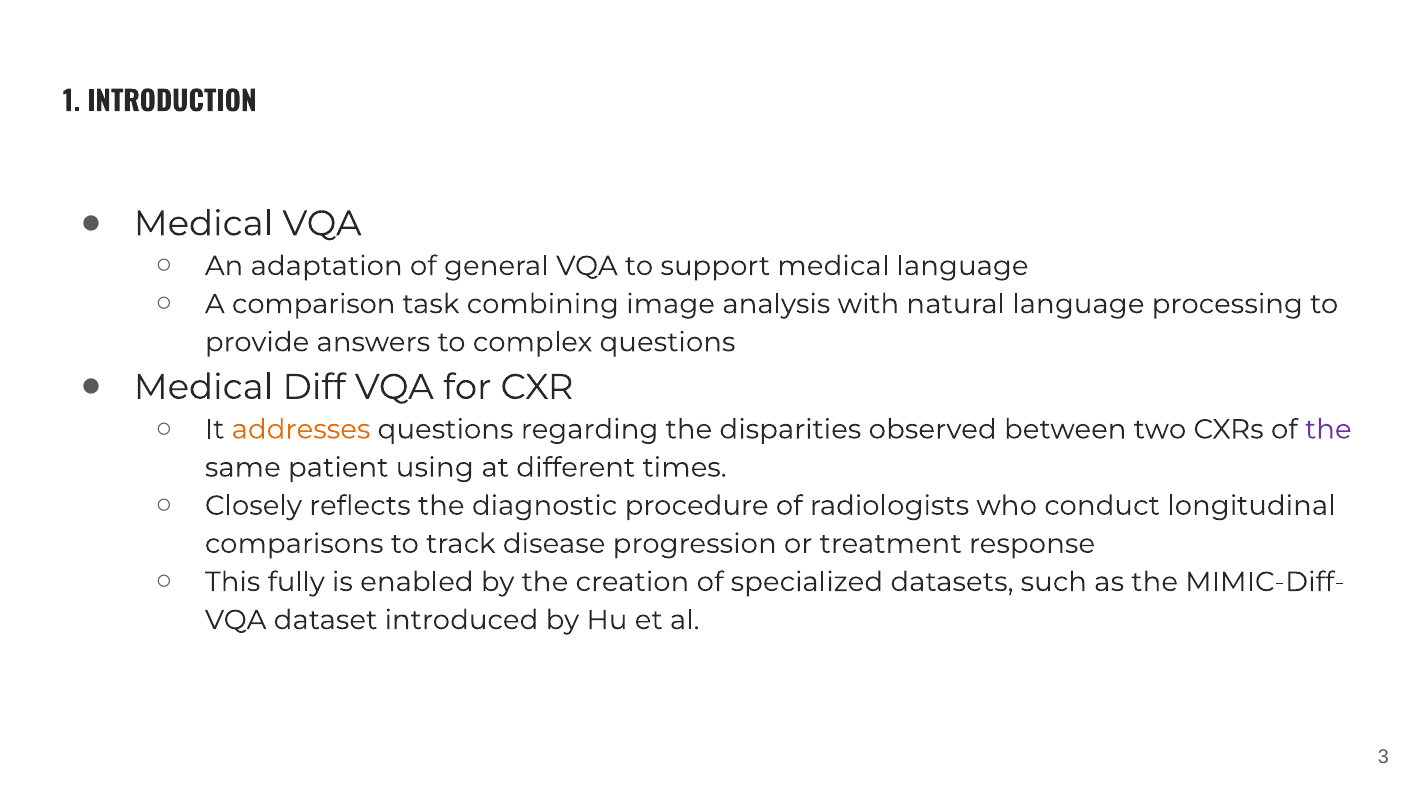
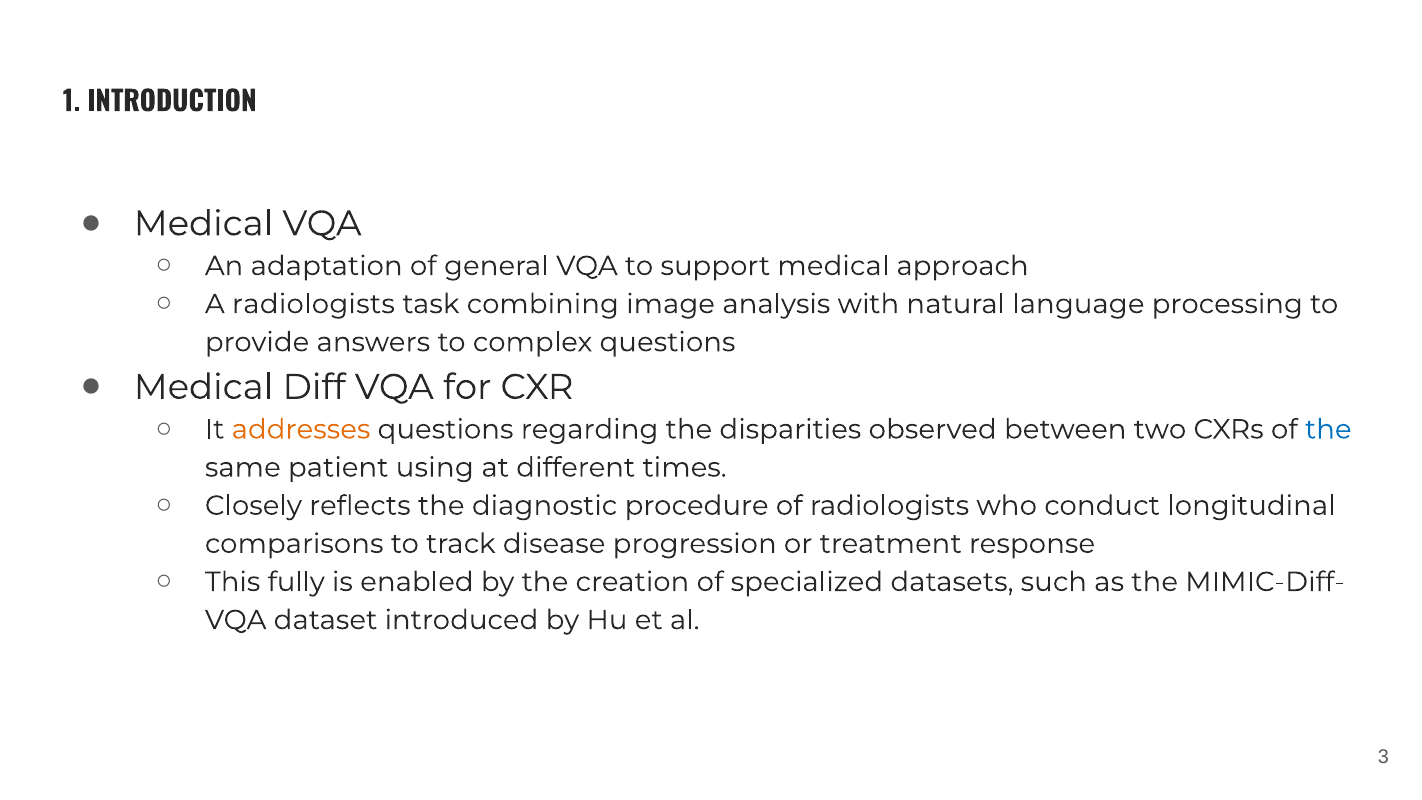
medical language: language -> approach
A comparison: comparison -> radiologists
the at (1328, 429) colour: purple -> blue
